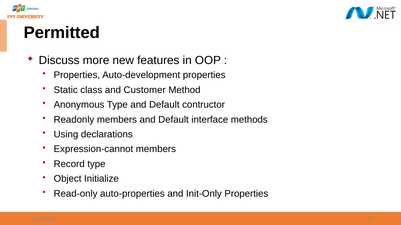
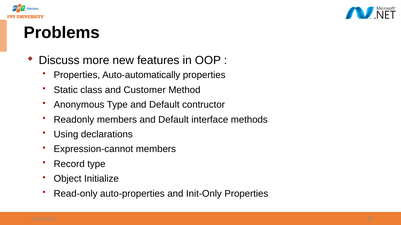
Permitted: Permitted -> Problems
Auto-development: Auto-development -> Auto-automatically
